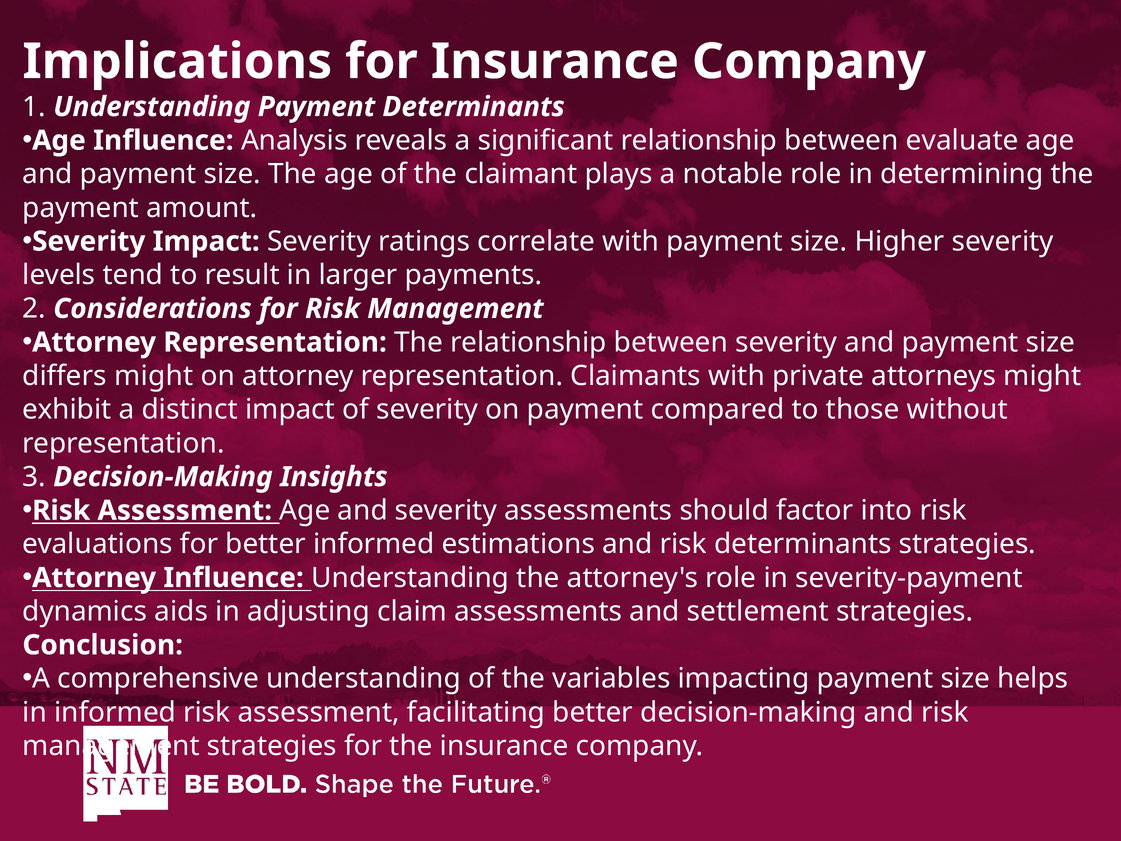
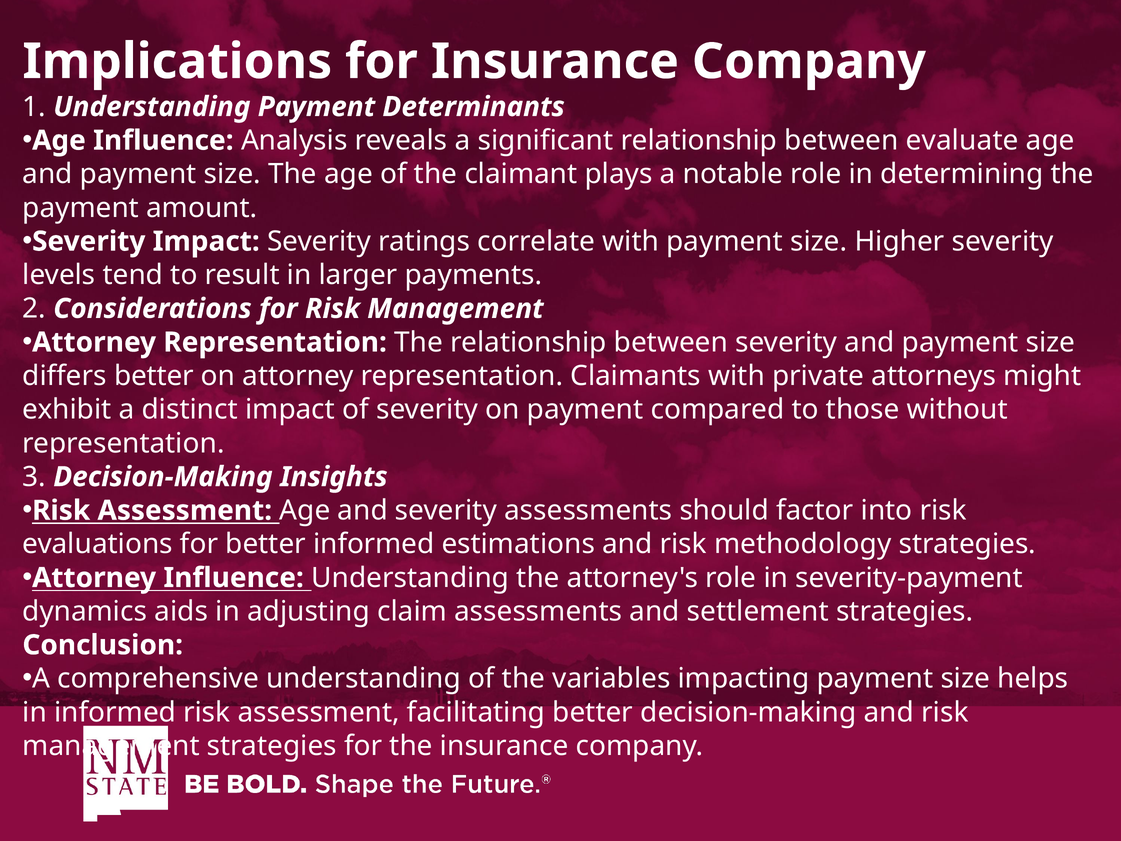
differs might: might -> better
risk determinants: determinants -> methodology
